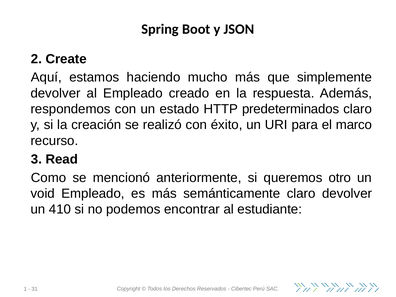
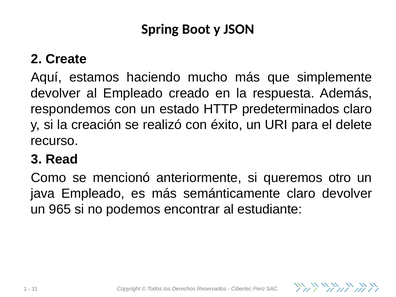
marco: marco -> delete
void: void -> java
410: 410 -> 965
